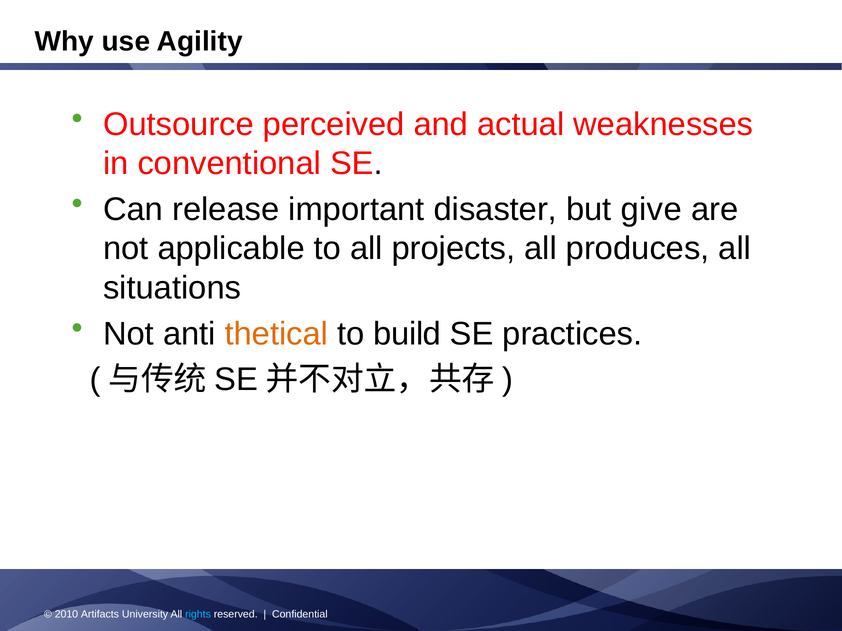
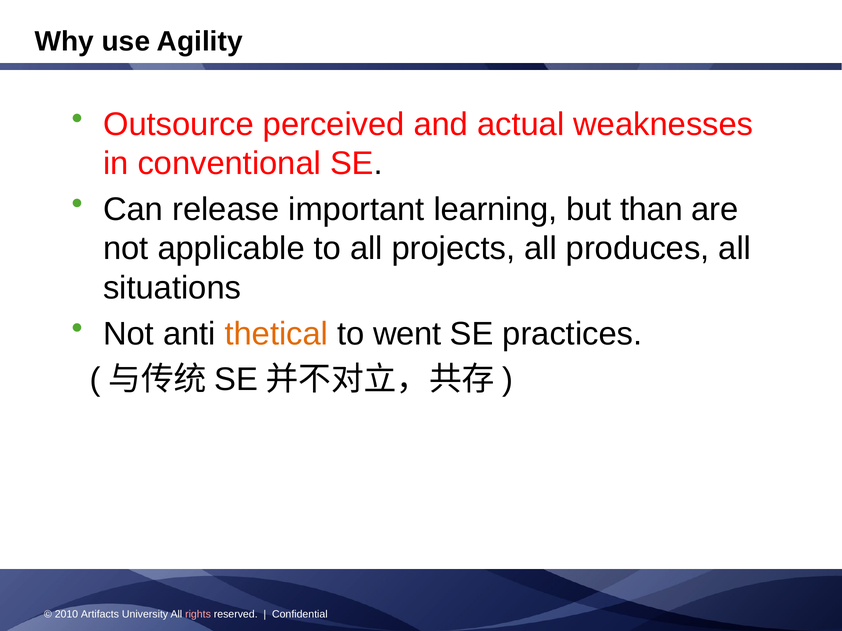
disaster: disaster -> learning
give: give -> than
build: build -> went
rights colour: light blue -> pink
